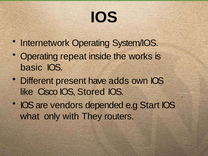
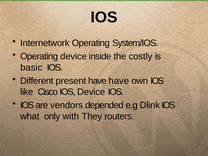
Operating repeat: repeat -> device
works: works -> costly
have adds: adds -> have
IOS Stored: Stored -> Device
Start: Start -> Dlink
